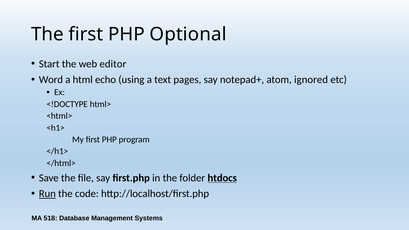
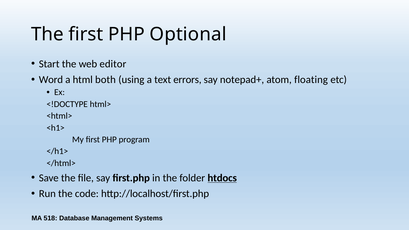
echo: echo -> both
pages: pages -> errors
ignored: ignored -> floating
Run underline: present -> none
